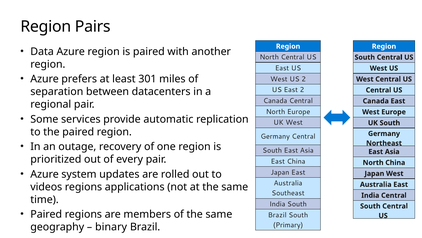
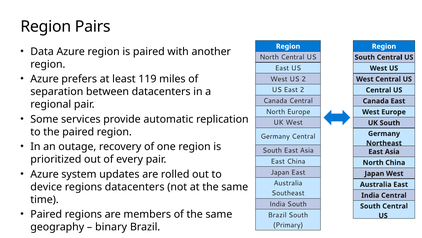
301: 301 -> 119
videos: videos -> device
regions applications: applications -> datacenters
